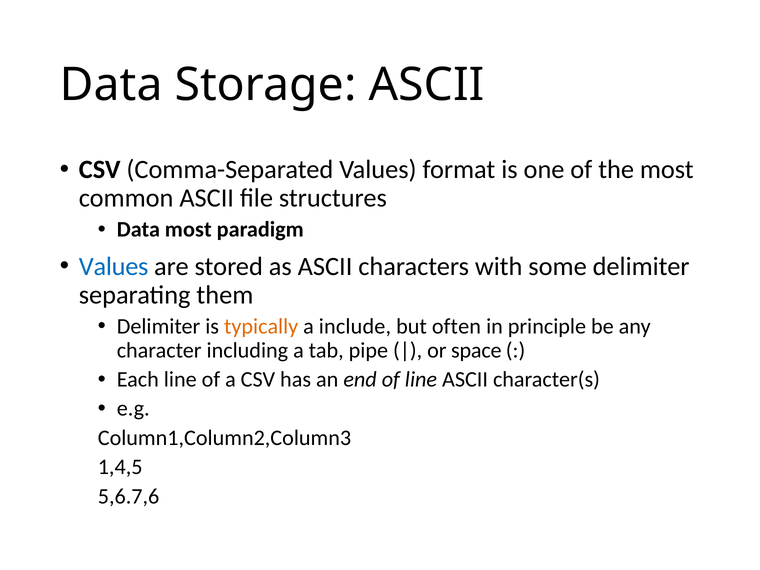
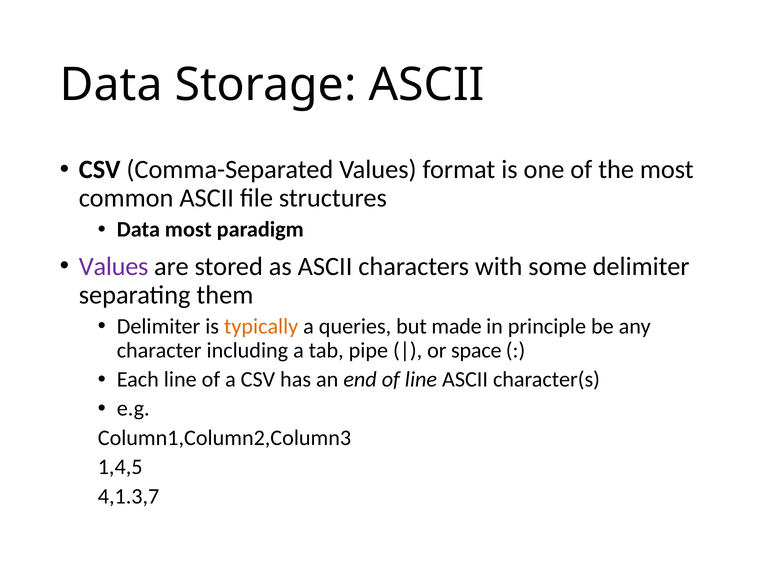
Values at (114, 266) colour: blue -> purple
include: include -> queries
often: often -> made
5,6.7,6: 5,6.7,6 -> 4,1.3,7
